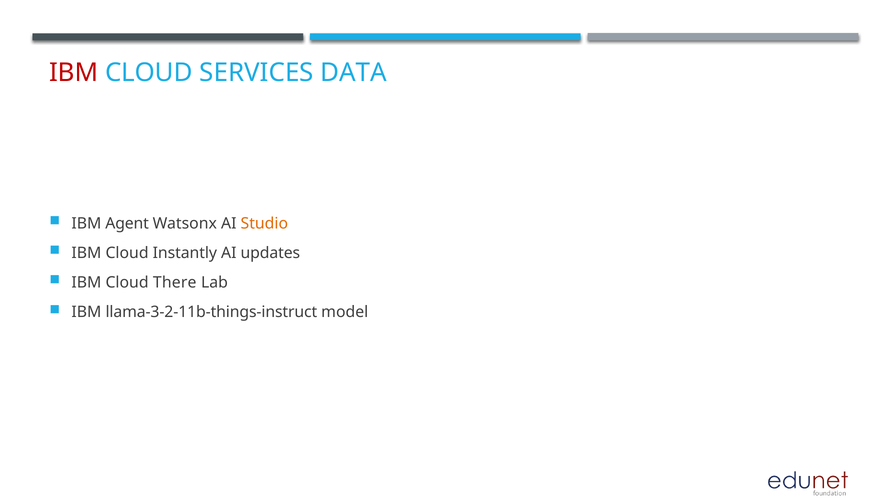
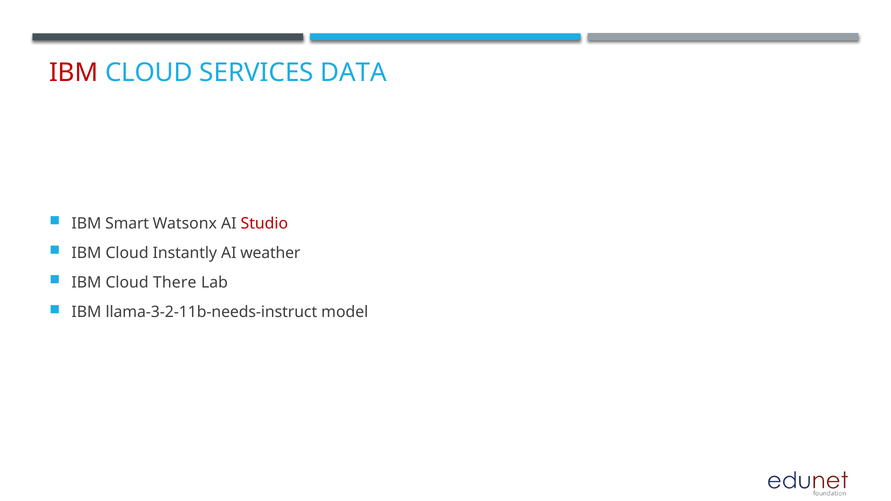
Agent: Agent -> Smart
Studio colour: orange -> red
updates: updates -> weather
llama-3-2-11b-things-instruct: llama-3-2-11b-things-instruct -> llama-3-2-11b-needs-instruct
